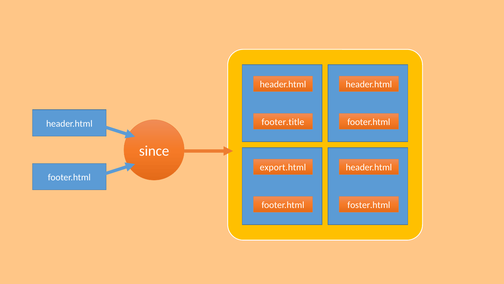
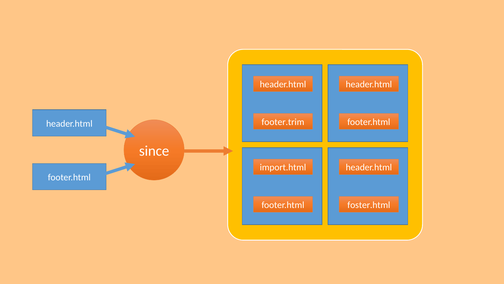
footer.title: footer.title -> footer.trim
export.html: export.html -> import.html
